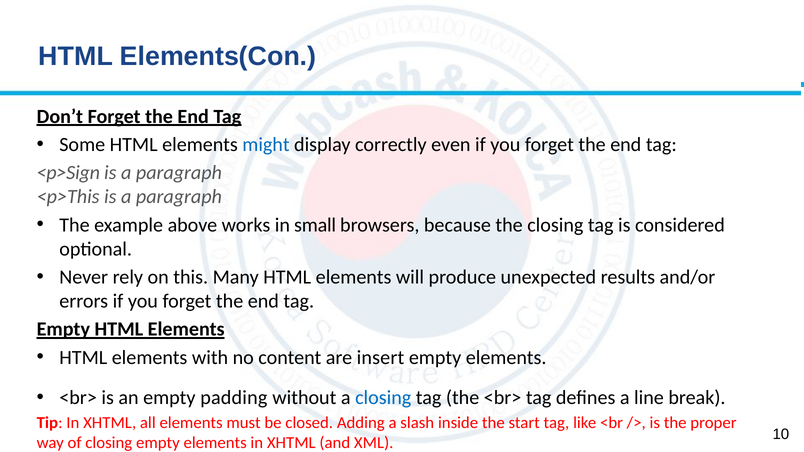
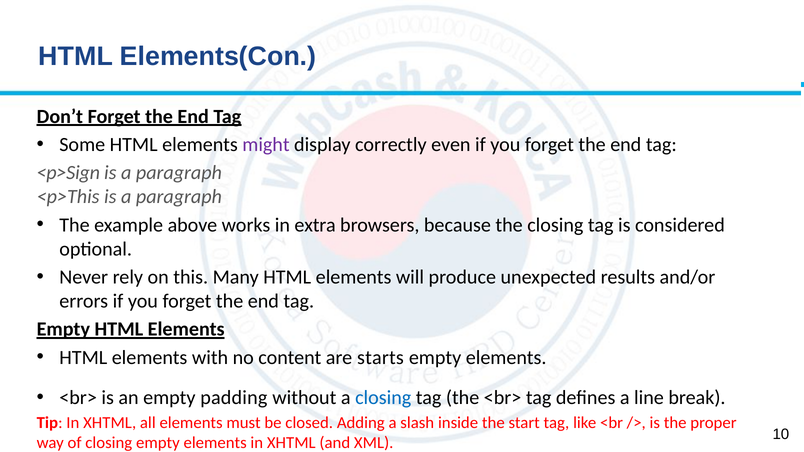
might colour: blue -> purple
small: small -> extra
insert: insert -> starts
